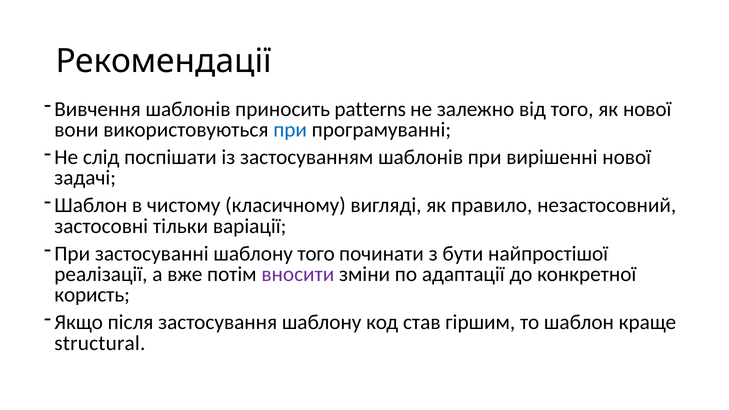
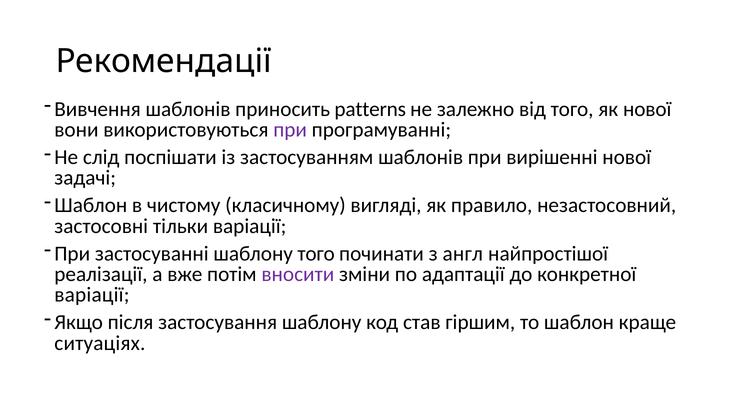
при at (290, 130) colour: blue -> purple
бути: бути -> англ
користь at (92, 295): користь -> варіації
structural: structural -> ситуаціях
